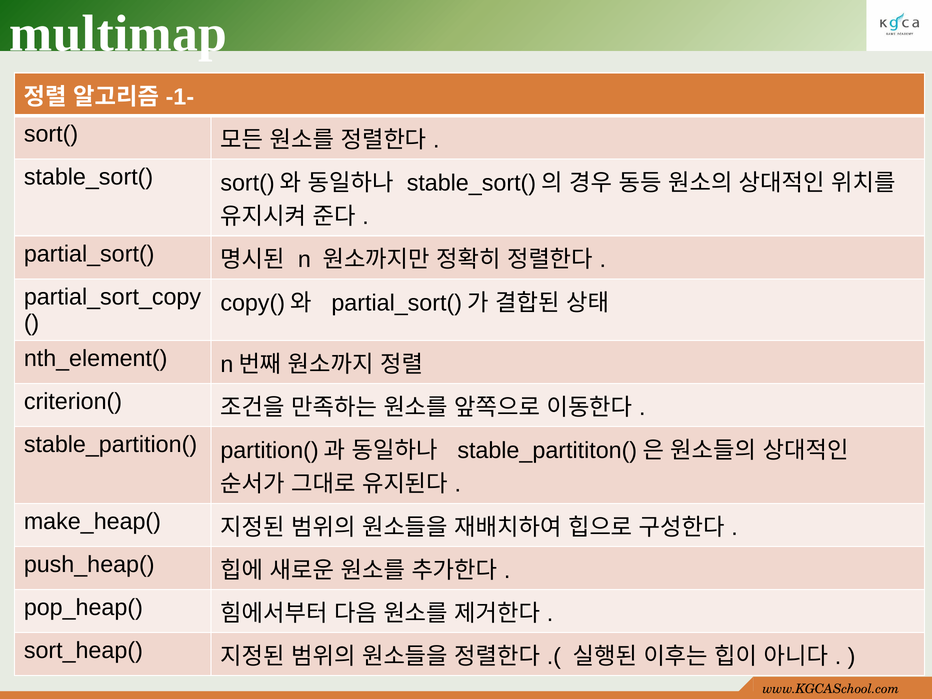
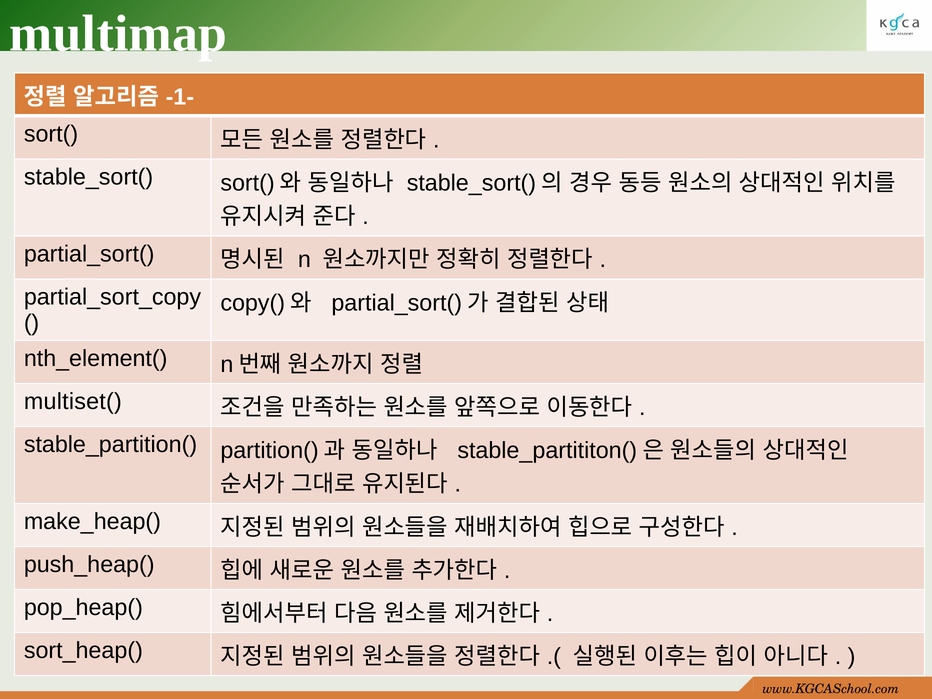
criterion(: criterion( -> multiset(
